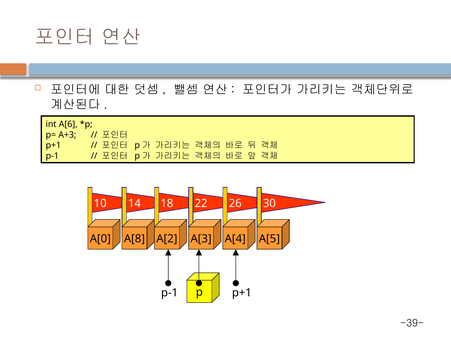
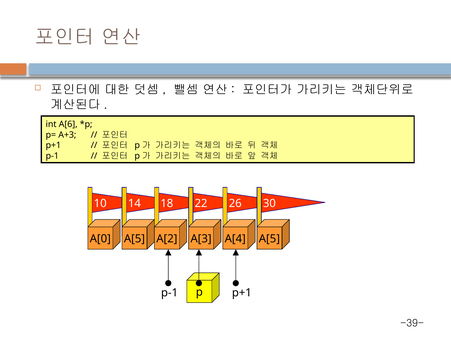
A[8 at (134, 238): A[8 -> A[5
